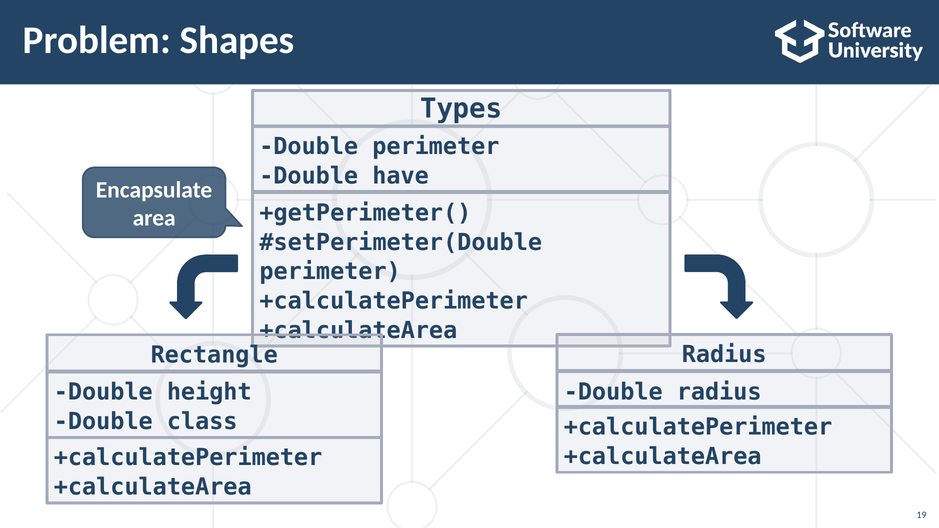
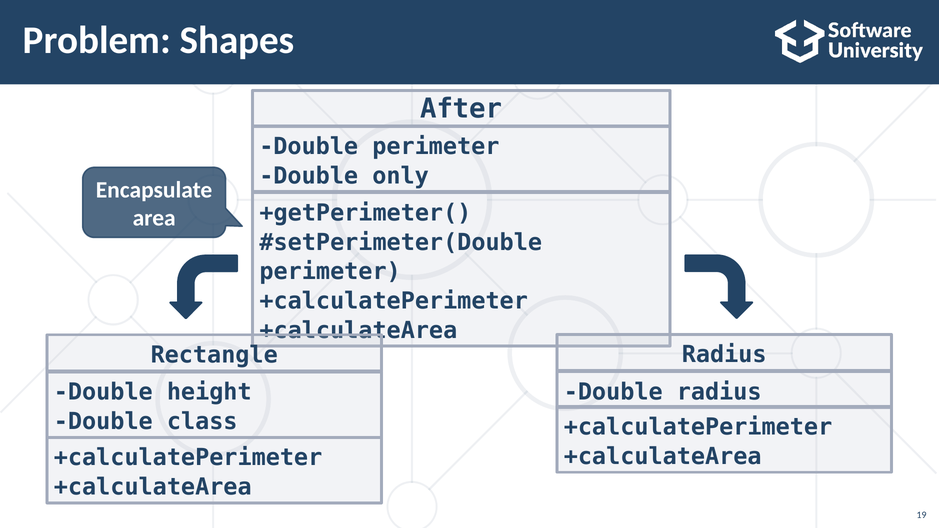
Types: Types -> After
have: have -> only
